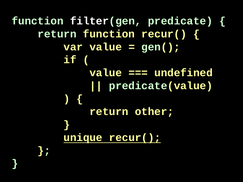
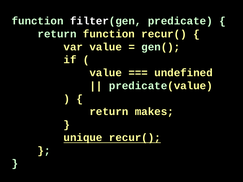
other: other -> makes
